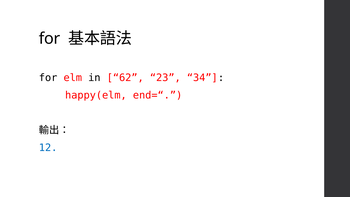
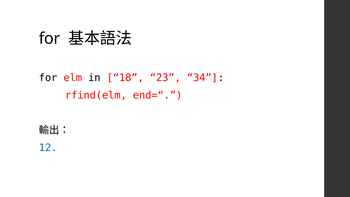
62: 62 -> 18
happy(elm: happy(elm -> rfind(elm
